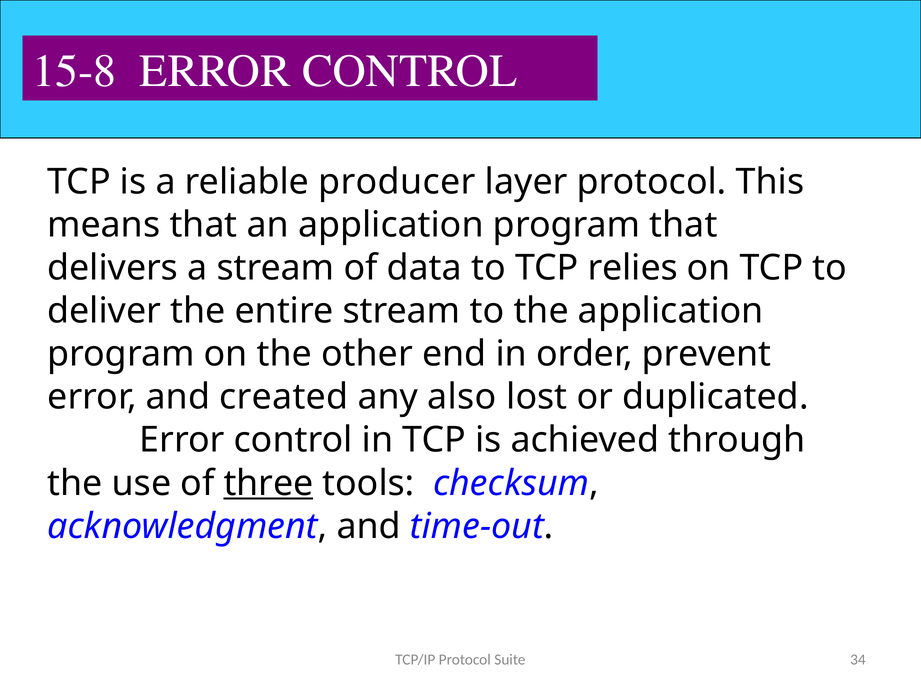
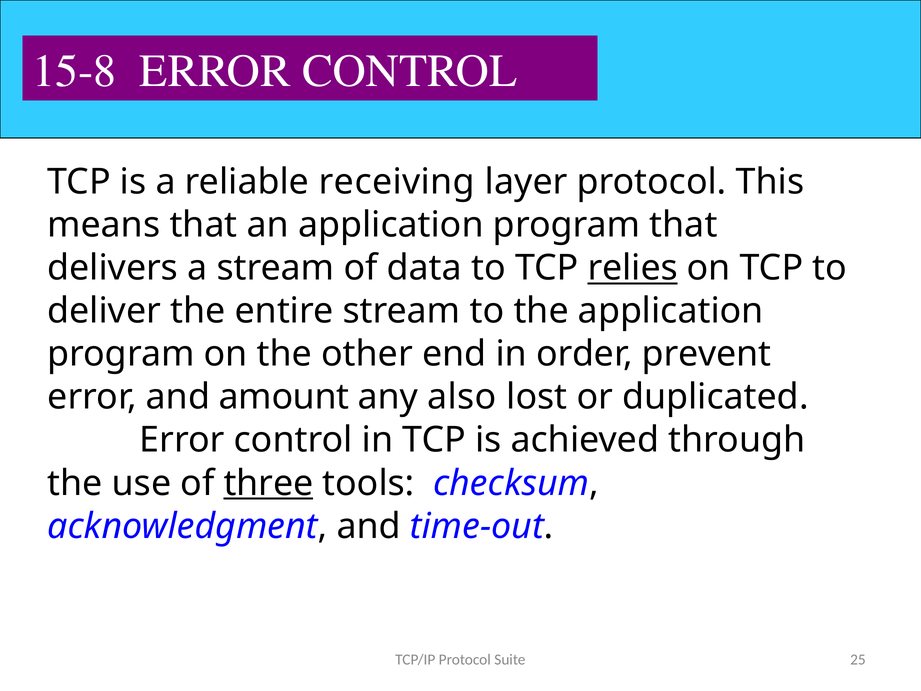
producer: producer -> receiving
relies underline: none -> present
created: created -> amount
34: 34 -> 25
